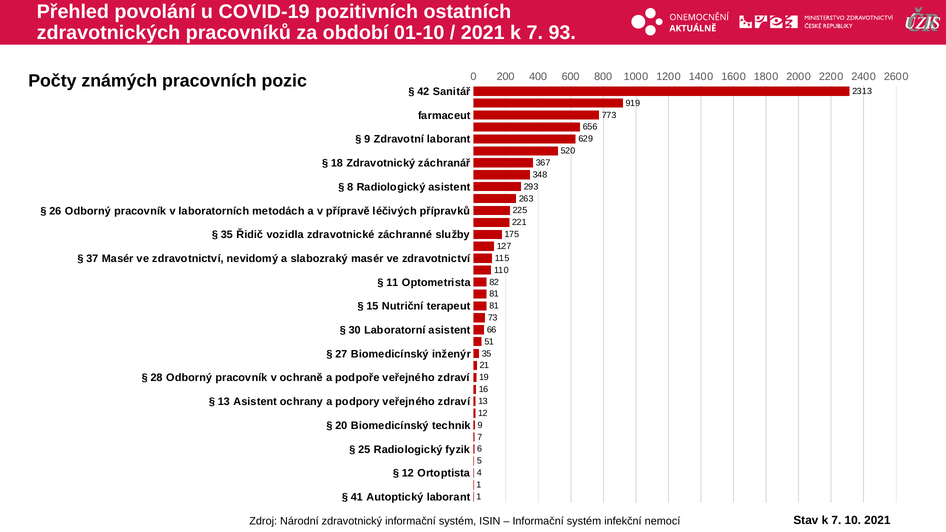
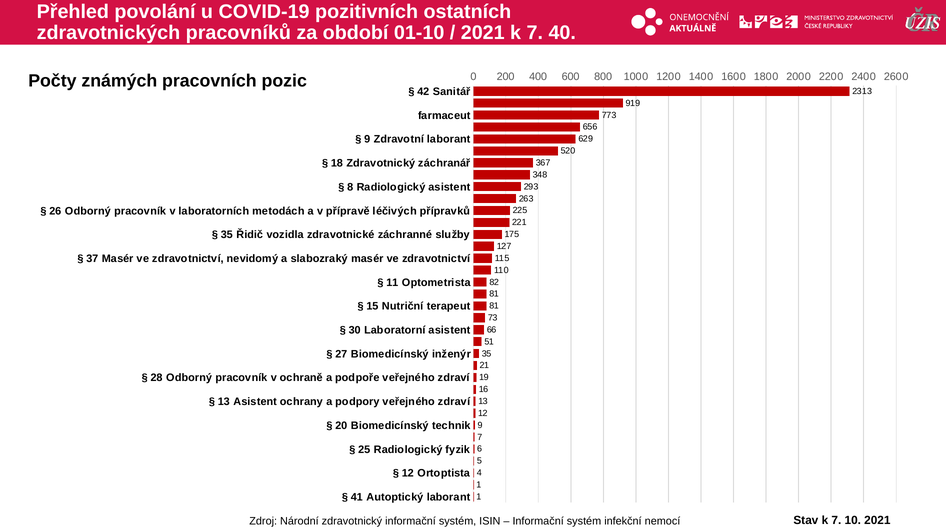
93: 93 -> 40
